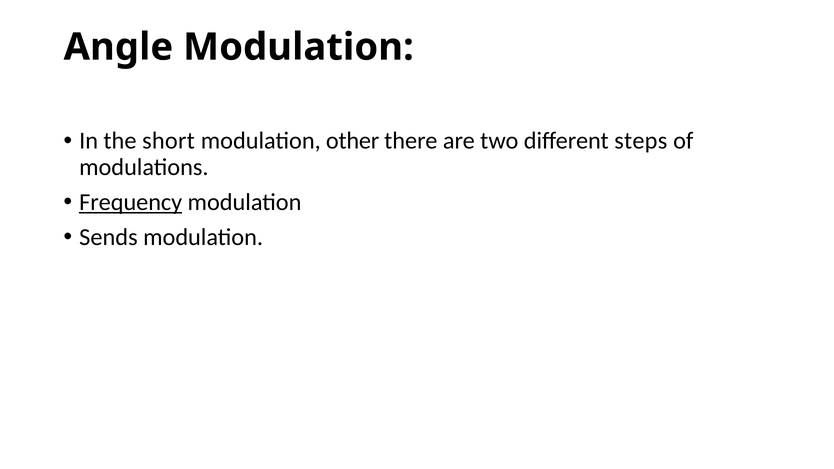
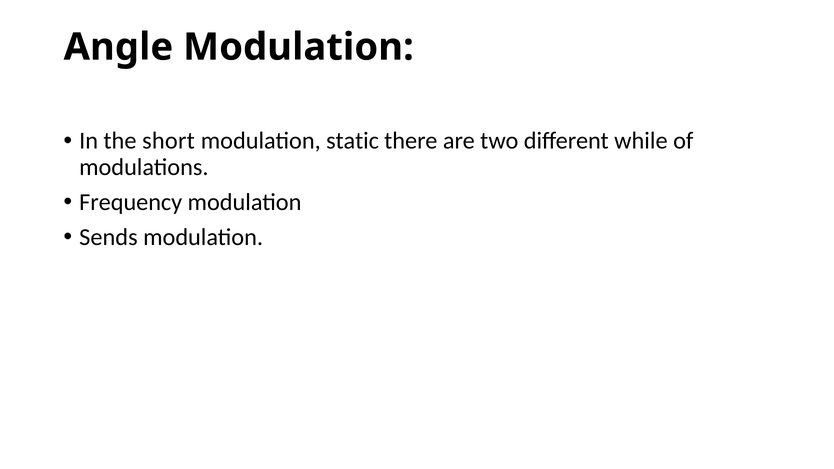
other: other -> static
steps: steps -> while
Frequency underline: present -> none
